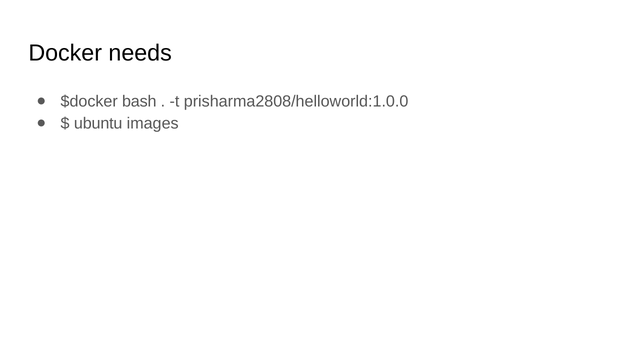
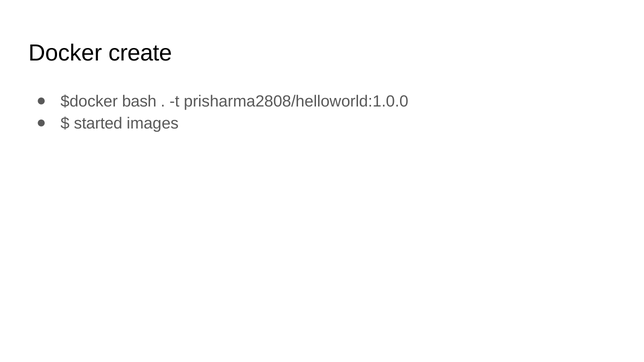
needs: needs -> create
ubuntu: ubuntu -> started
